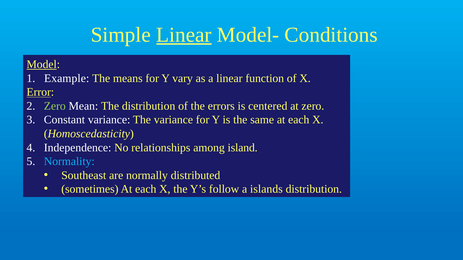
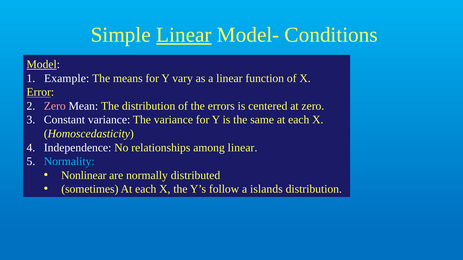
Zero at (55, 106) colour: light green -> pink
among island: island -> linear
Southeast: Southeast -> Nonlinear
